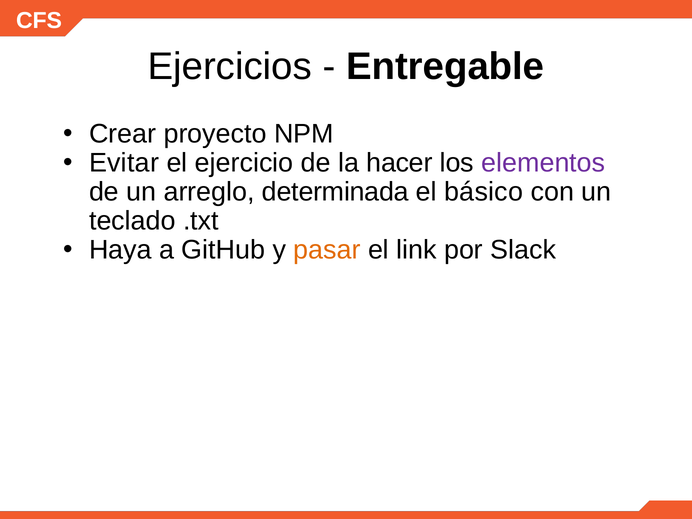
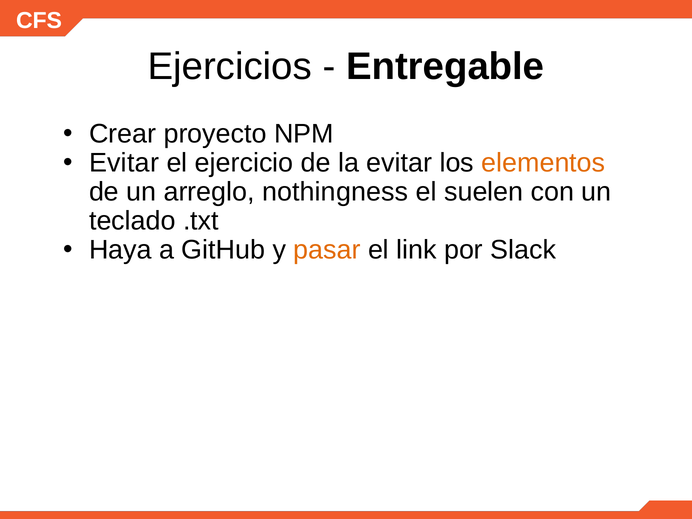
la hacer: hacer -> evitar
elementos colour: purple -> orange
determinada: determinada -> nothingness
básico: básico -> suelen
